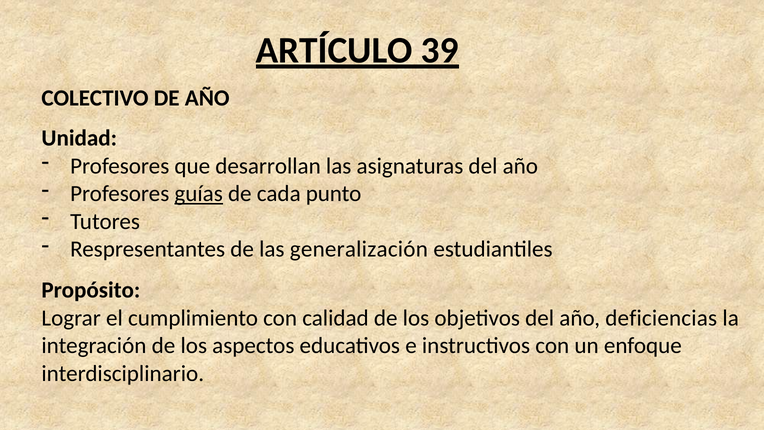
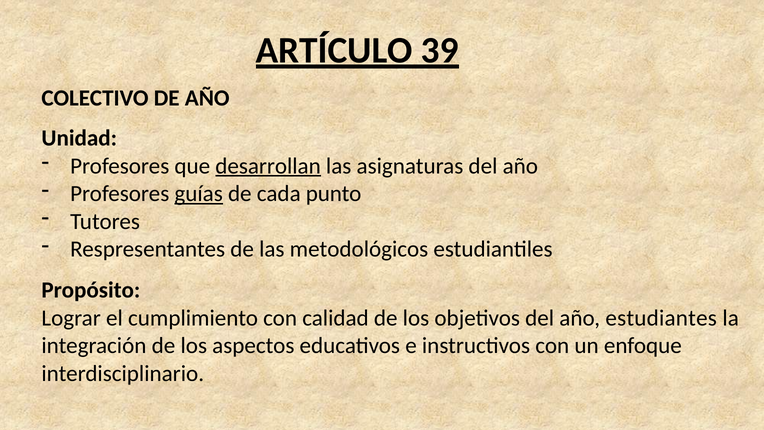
desarrollan underline: none -> present
generalización: generalización -> metodológicos
deficiencias: deficiencias -> estudiantes
